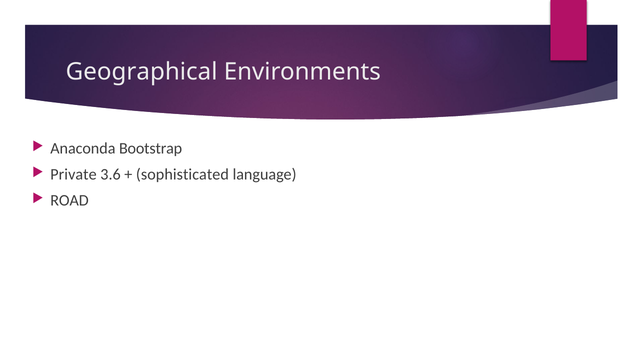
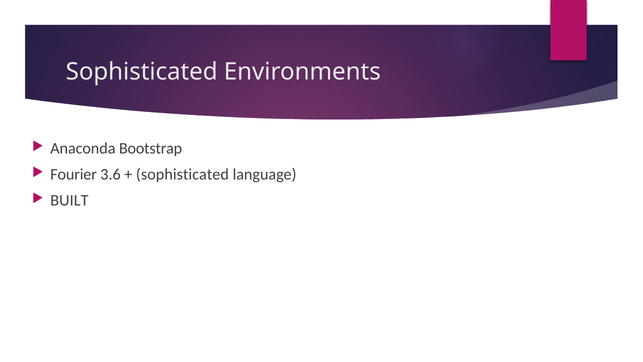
Geographical at (142, 72): Geographical -> Sophisticated
Private: Private -> Fourier
ROAD: ROAD -> BUILT
